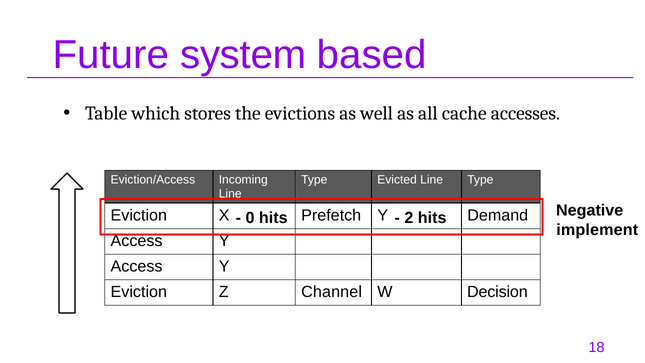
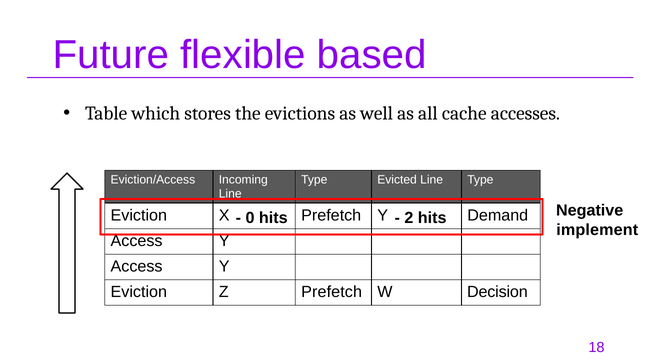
system: system -> flexible
Z Channel: Channel -> Prefetch
